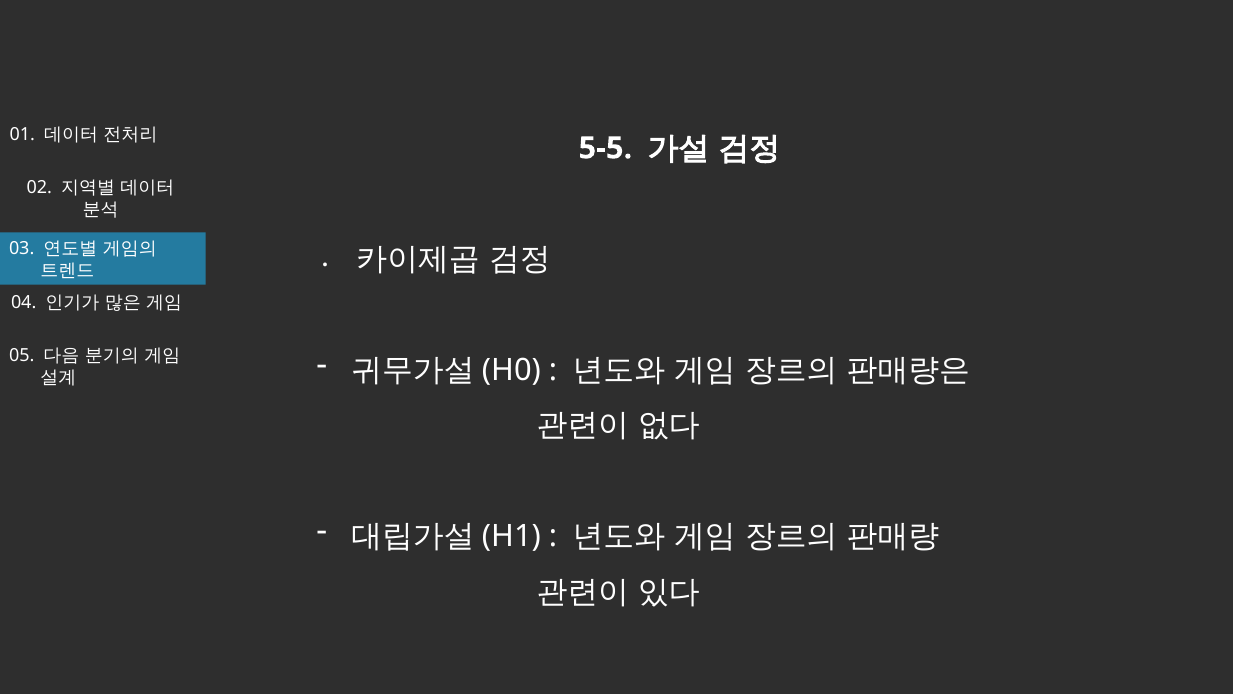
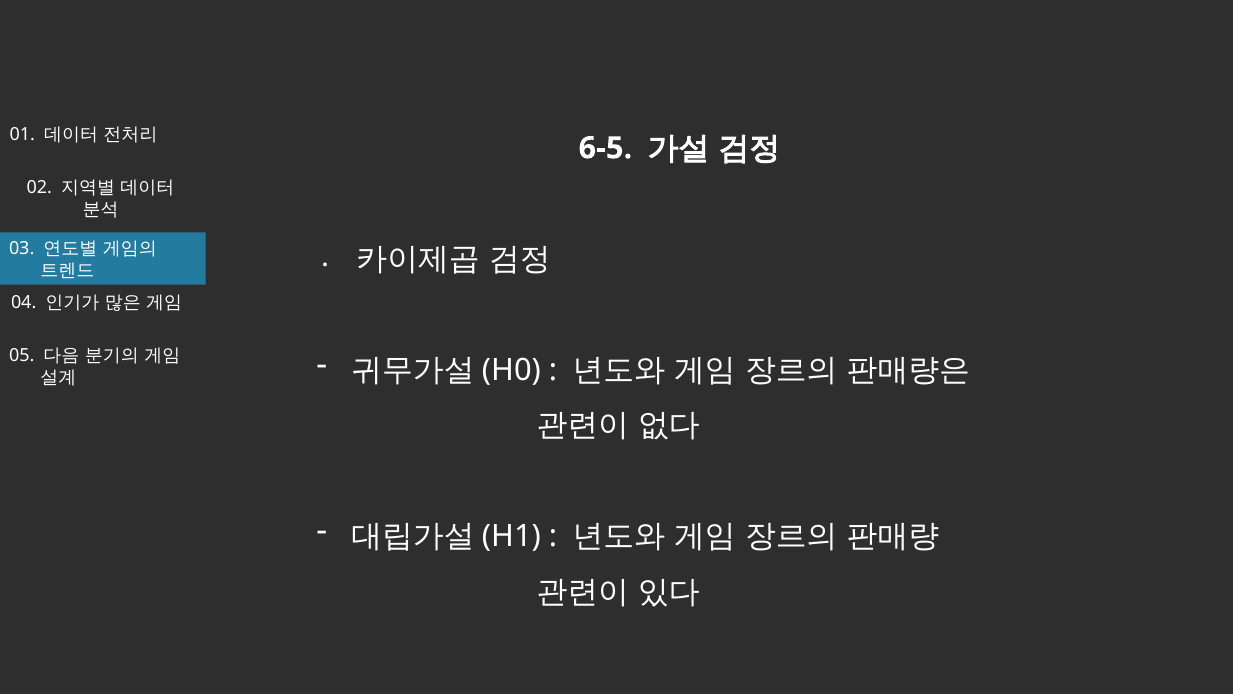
5-5: 5-5 -> 6-5
